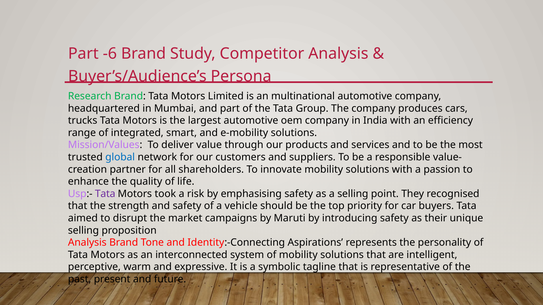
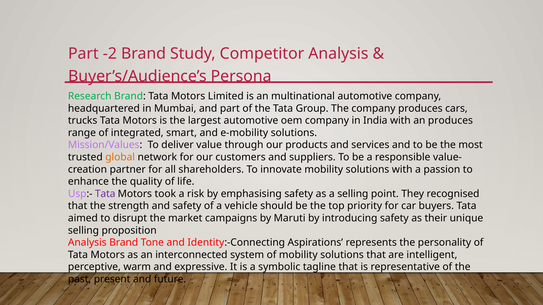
-6: -6 -> -2
an efficiency: efficiency -> produces
global colour: blue -> orange
